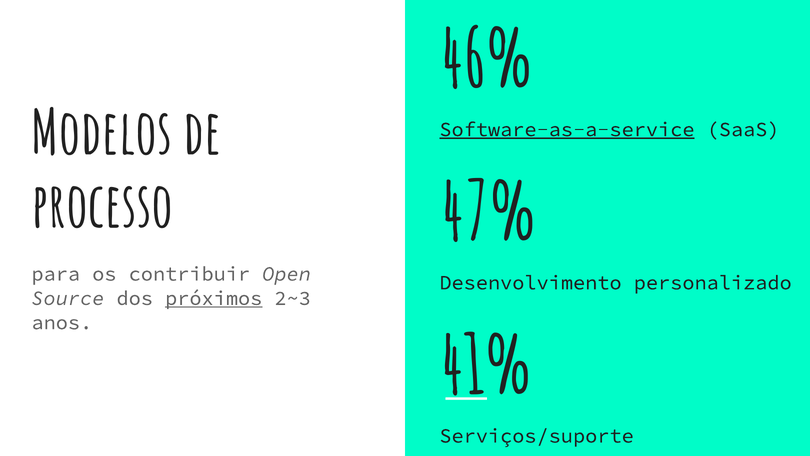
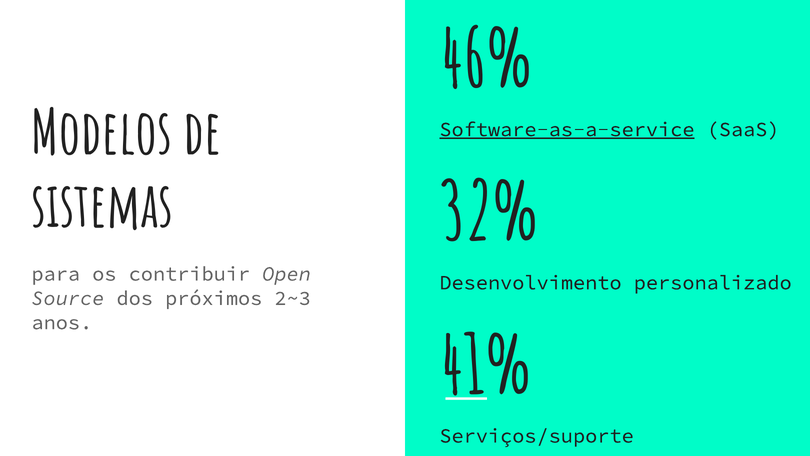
47%: 47% -> 32%
processo: processo -> sistemas
próximos underline: present -> none
